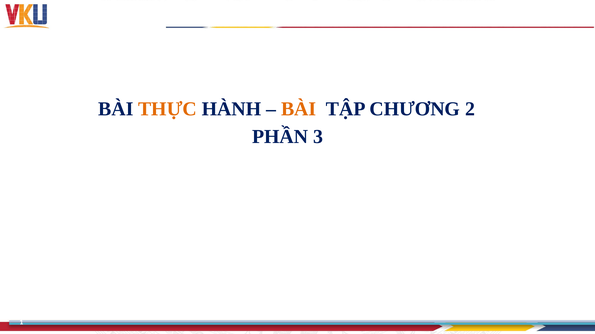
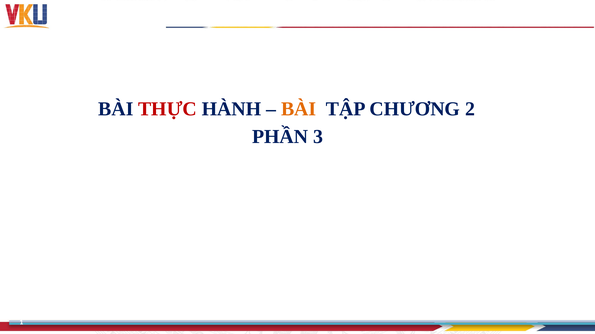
THỰC colour: orange -> red
